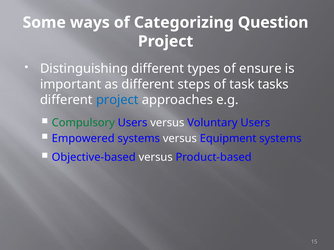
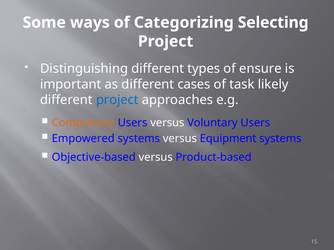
Question: Question -> Selecting
steps: steps -> cases
tasks: tasks -> likely
Compulsory colour: green -> orange
